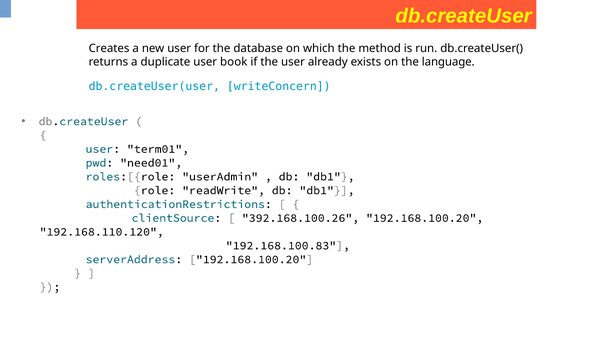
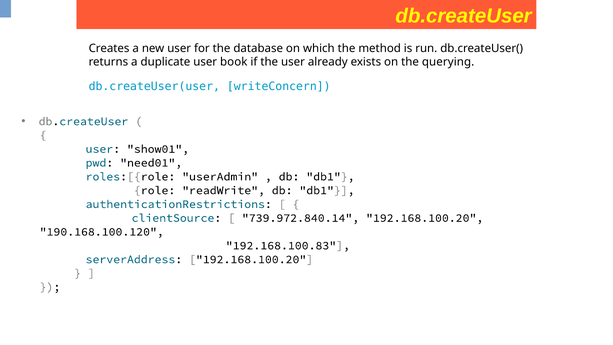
language: language -> querying
term01: term01 -> show01
392.168.100.26: 392.168.100.26 -> 739.972.840.14
192.168.110.120: 192.168.110.120 -> 190.168.100.120
